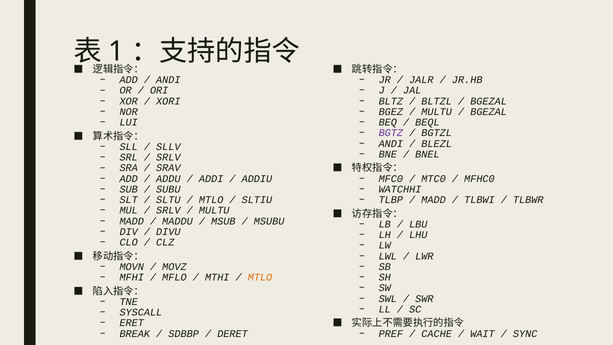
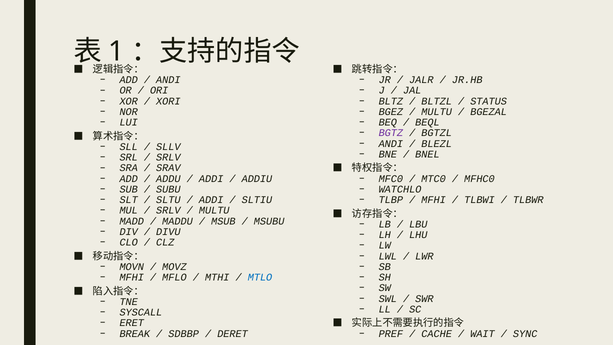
BGEZAL at (489, 101): BGEZAL -> STATUS
WATCHHI: WATCHHI -> WATCHLO
MTLO at (211, 200): MTLO -> ADDI
MADD at (434, 200): MADD -> MFHI
MTLO at (260, 277) colour: orange -> blue
